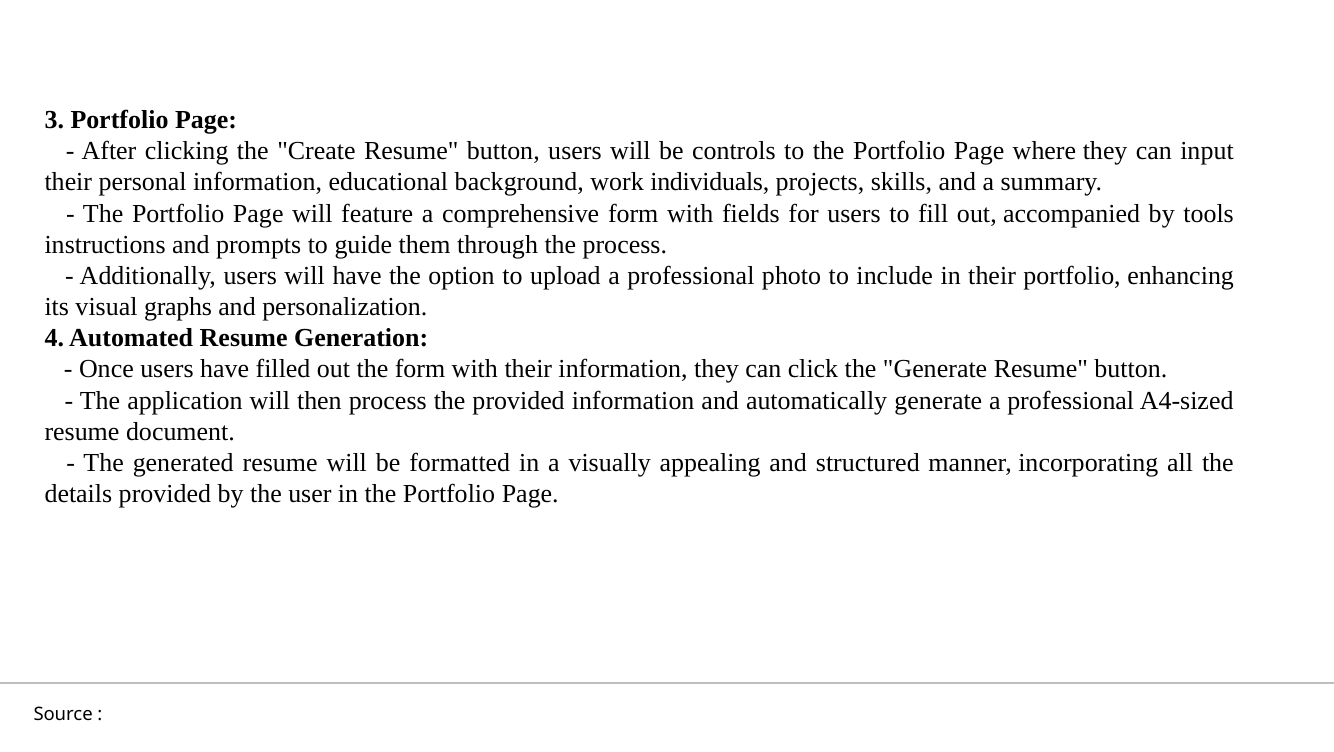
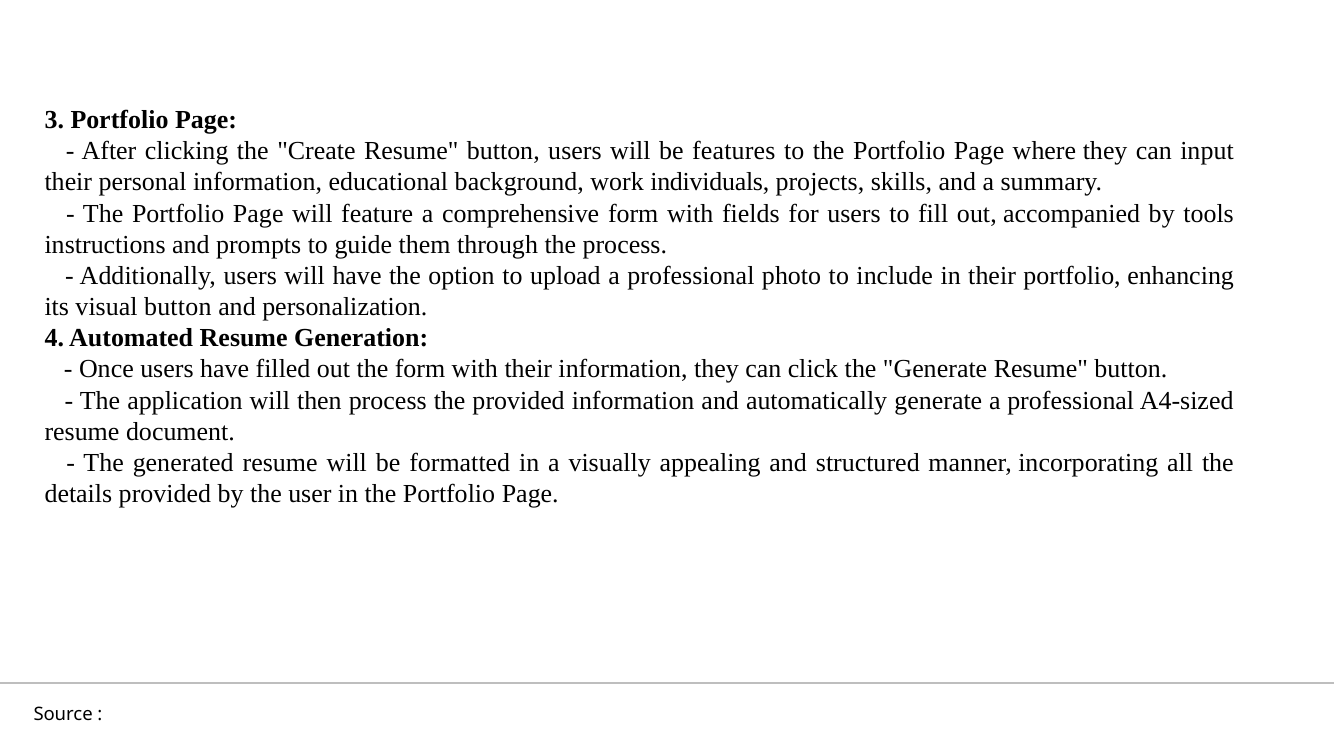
controls: controls -> features
visual graphs: graphs -> button
